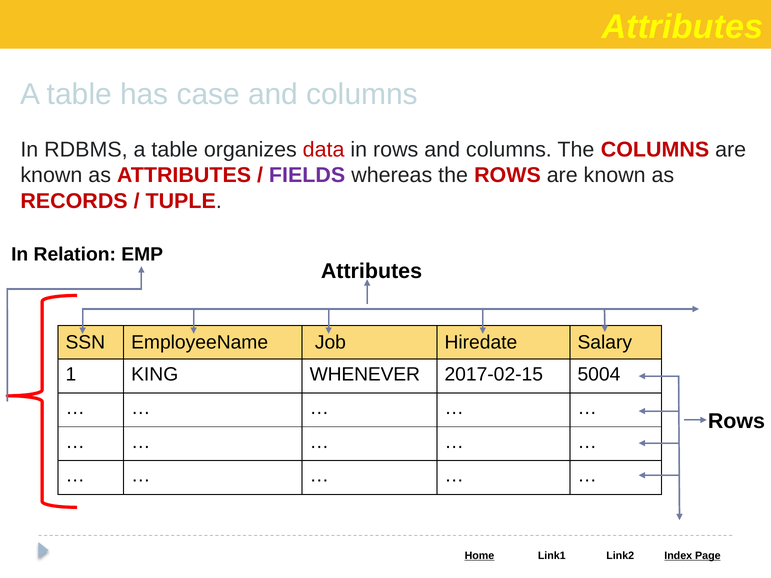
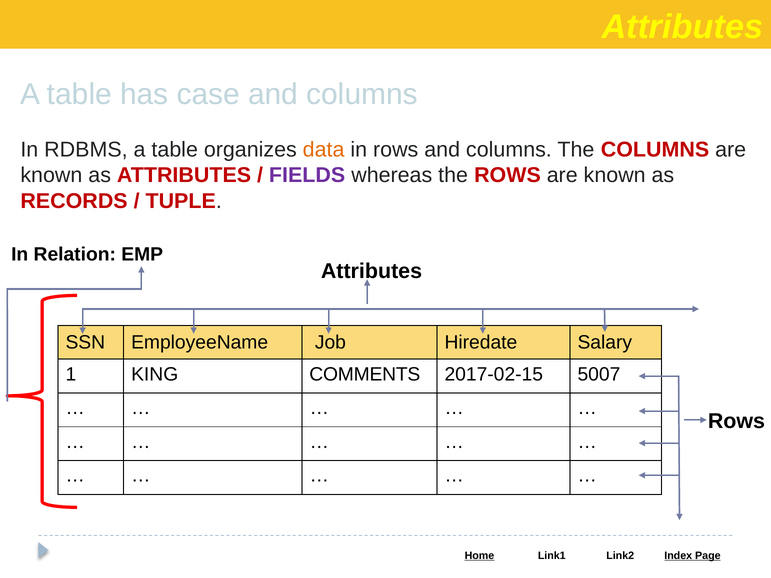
data colour: red -> orange
WHENEVER: WHENEVER -> COMMENTS
5004: 5004 -> 5007
